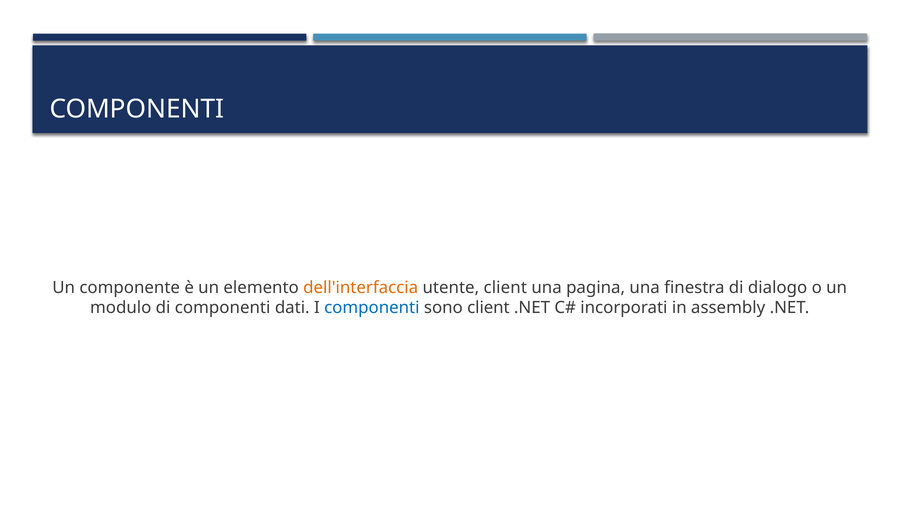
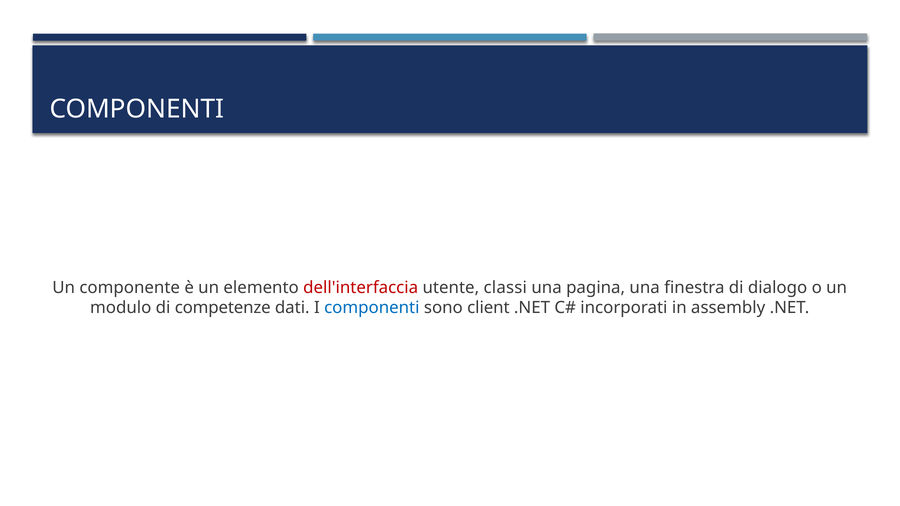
dell'interfaccia colour: orange -> red
utente client: client -> classi
di componenti: componenti -> competenze
